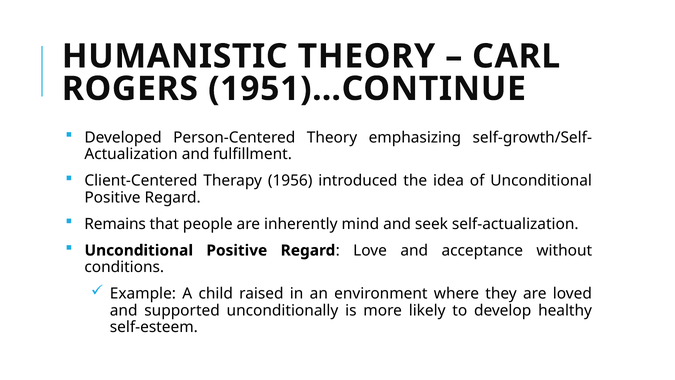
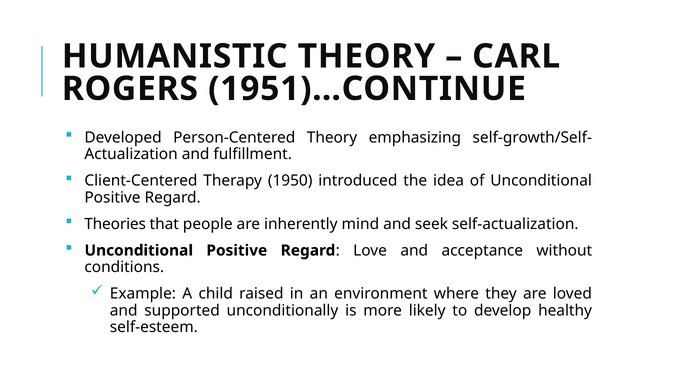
1956: 1956 -> 1950
Remains: Remains -> Theories
